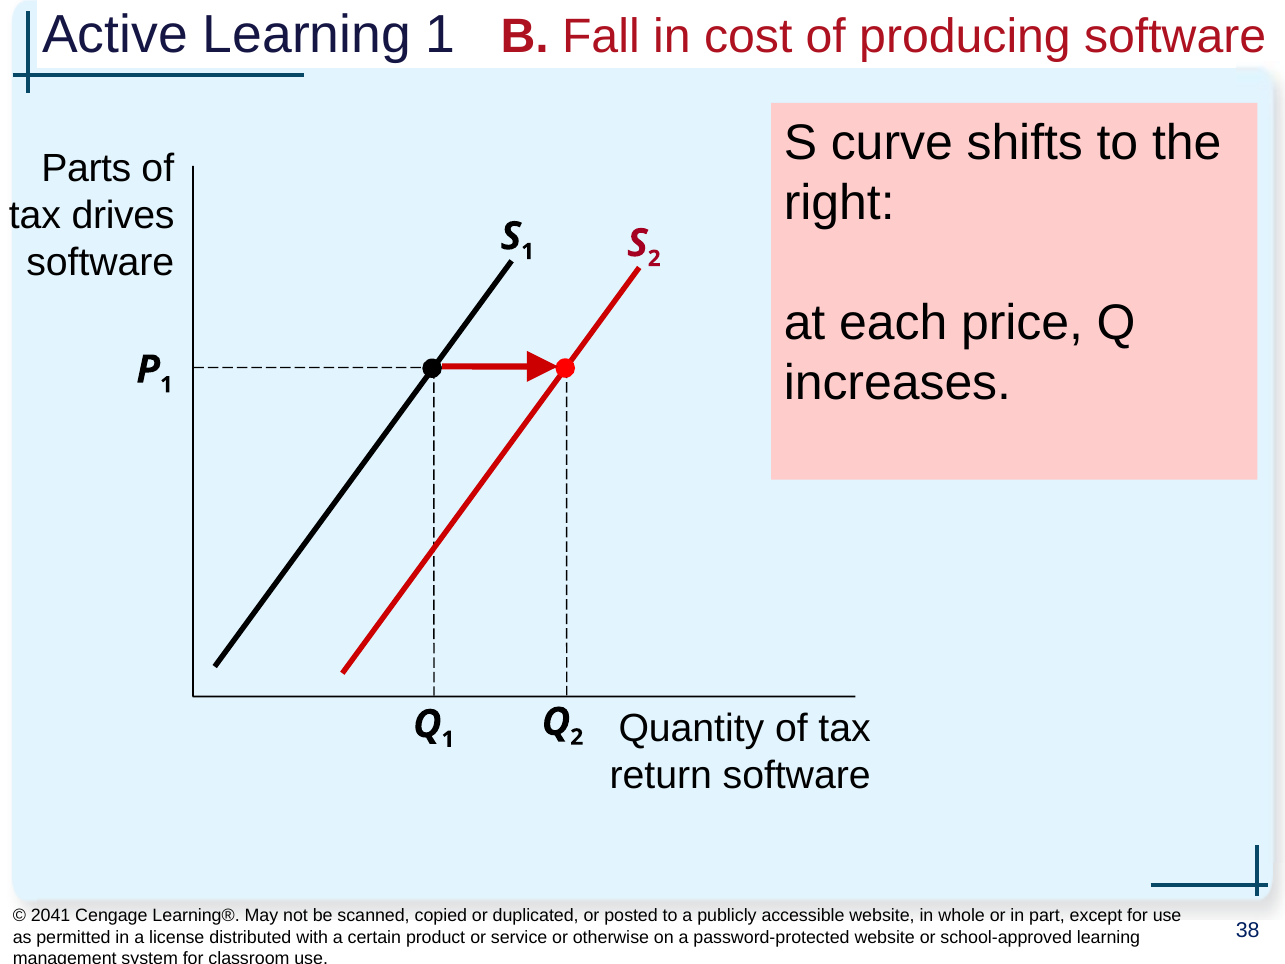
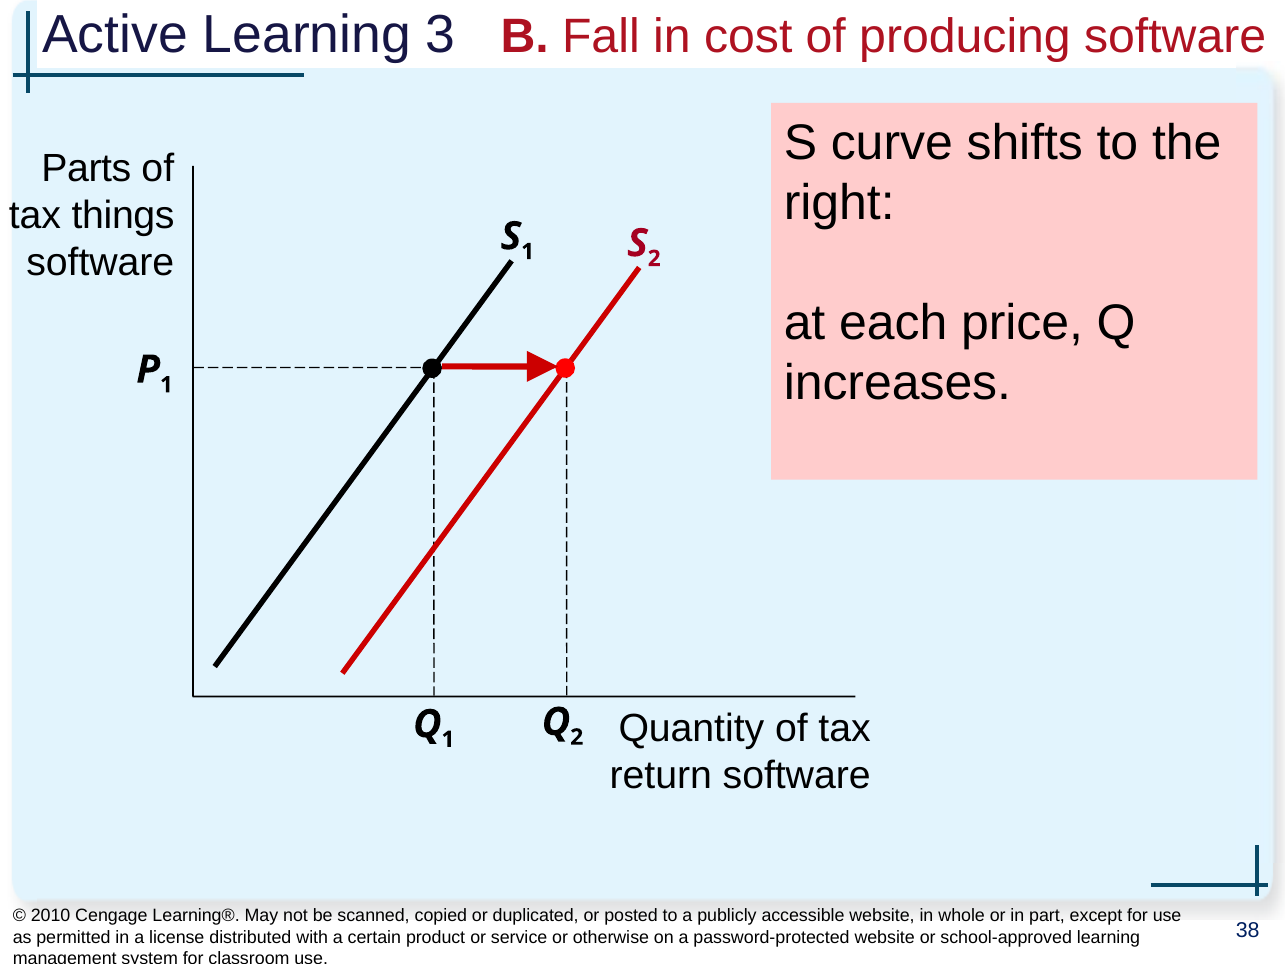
Learning 1: 1 -> 3
drives: drives -> things
2041: 2041 -> 2010
